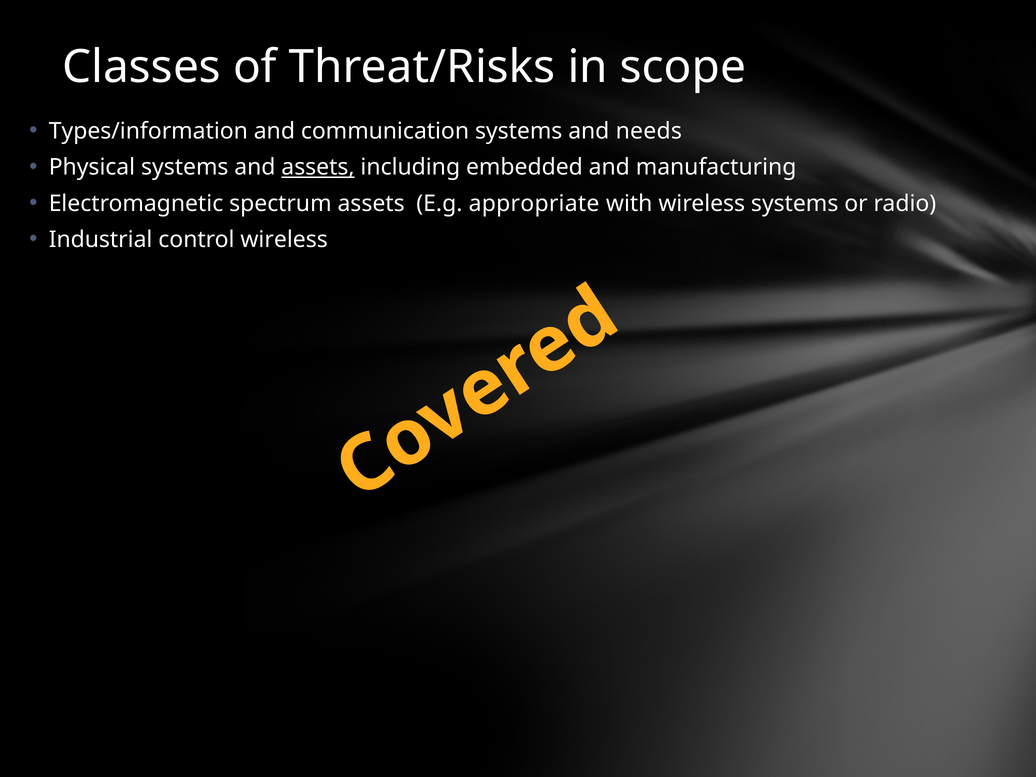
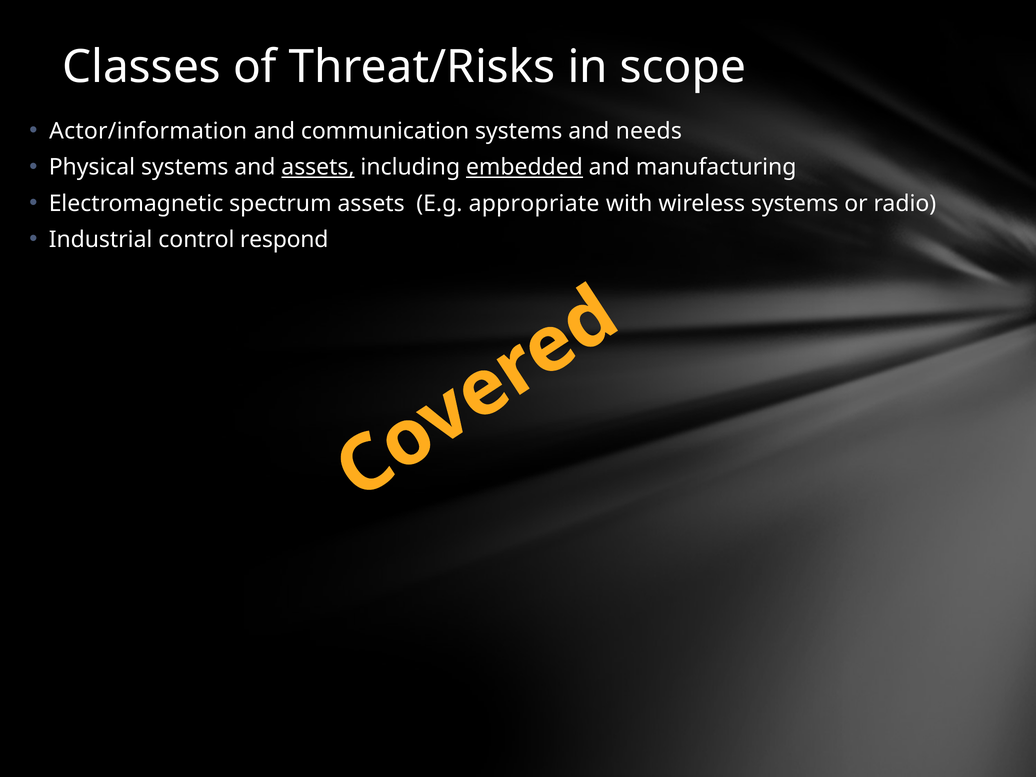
Types/information: Types/information -> Actor/information
embedded underline: none -> present
control wireless: wireless -> respond
